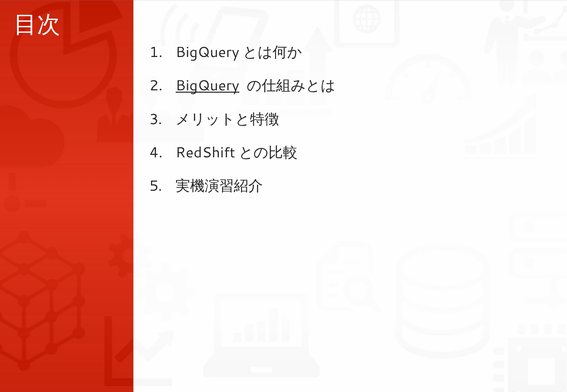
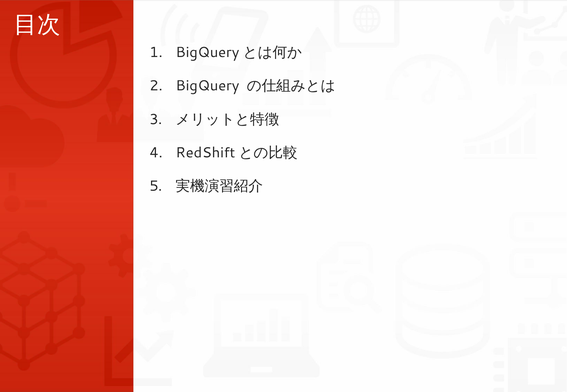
BigQuery underline: present -> none
